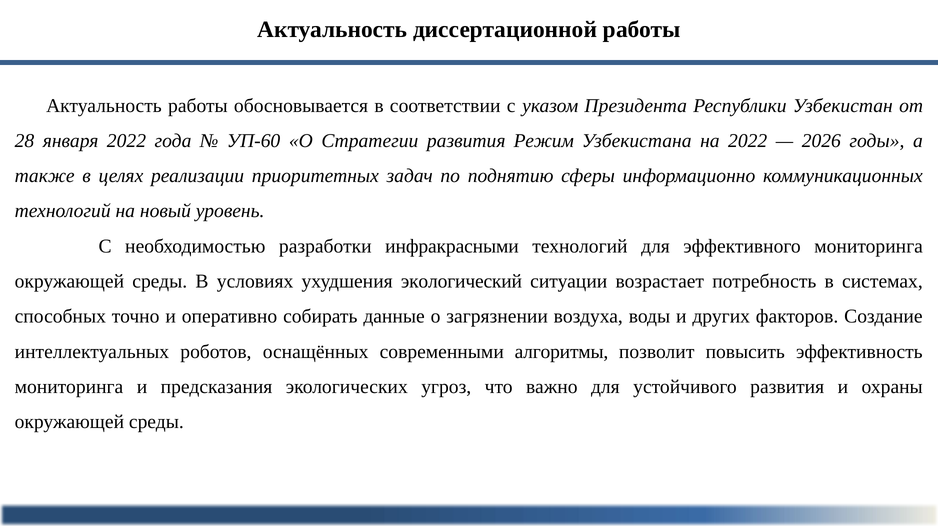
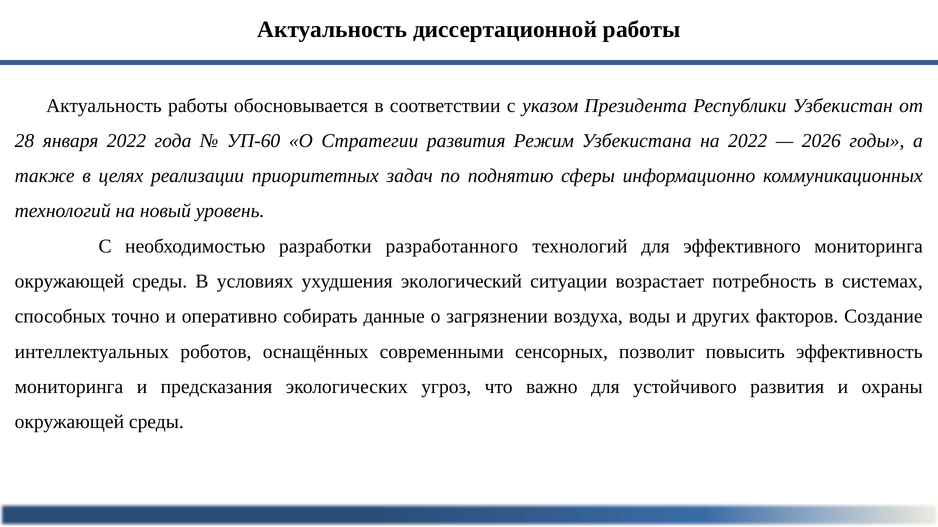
инфракрасными: инфракрасными -> разработанного
алгоритмы: алгоритмы -> сенсорных
